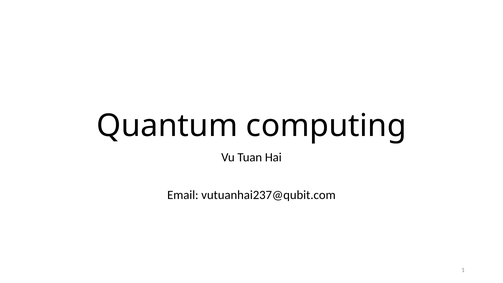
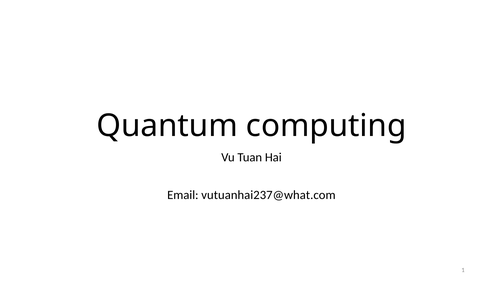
vutuanhai237@qubit.com: vutuanhai237@qubit.com -> vutuanhai237@what.com
